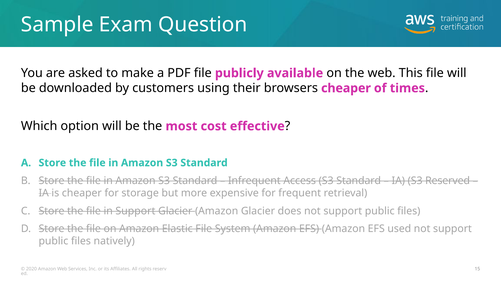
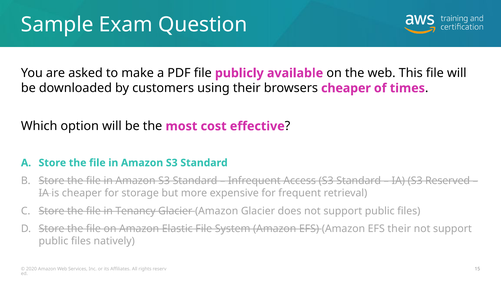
in Support: Support -> Tenancy
EFS used: used -> their
